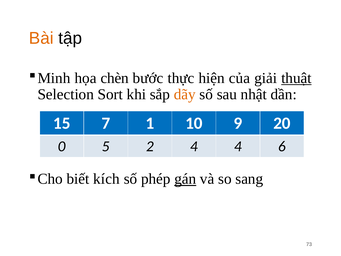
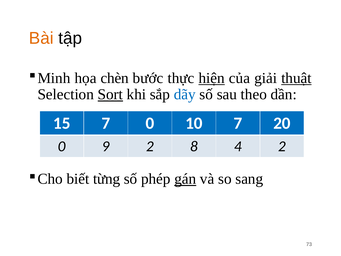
hiện underline: none -> present
Sort underline: none -> present
dãy colour: orange -> blue
nhật: nhật -> theo
7 1: 1 -> 0
10 9: 9 -> 7
5: 5 -> 9
2 4: 4 -> 8
4 6: 6 -> 2
kích: kích -> từng
